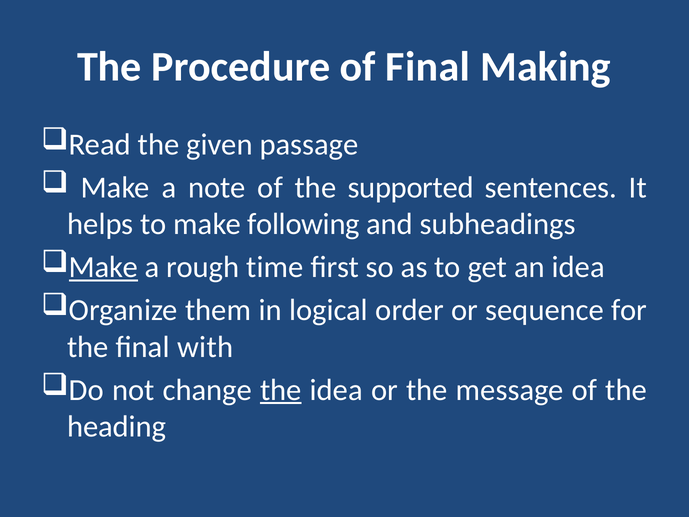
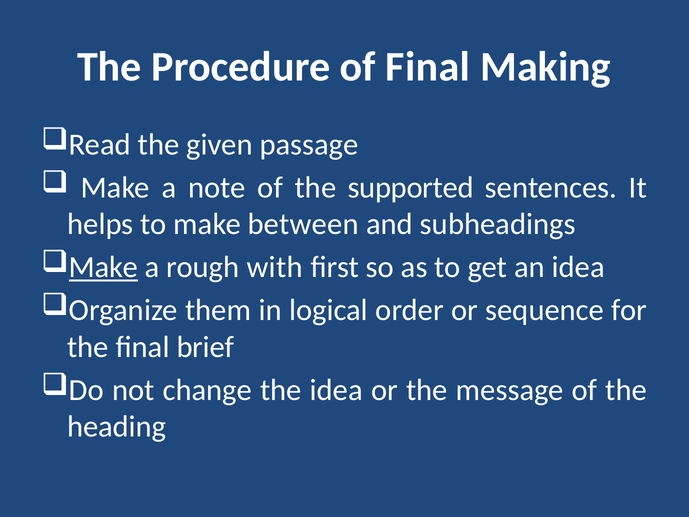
following: following -> between
time: time -> with
with: with -> brief
the at (281, 390) underline: present -> none
